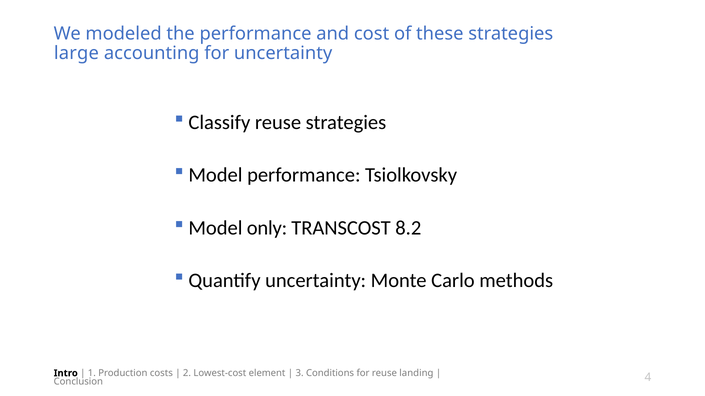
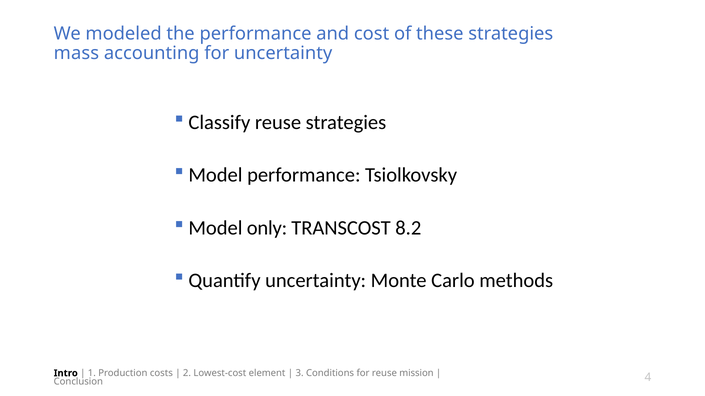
large: large -> mass
landing: landing -> mission
